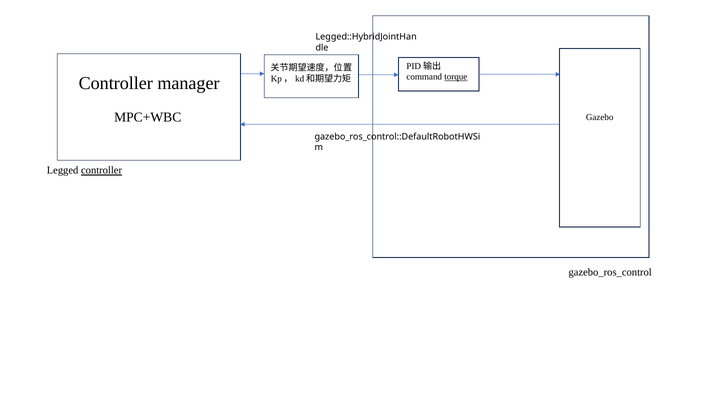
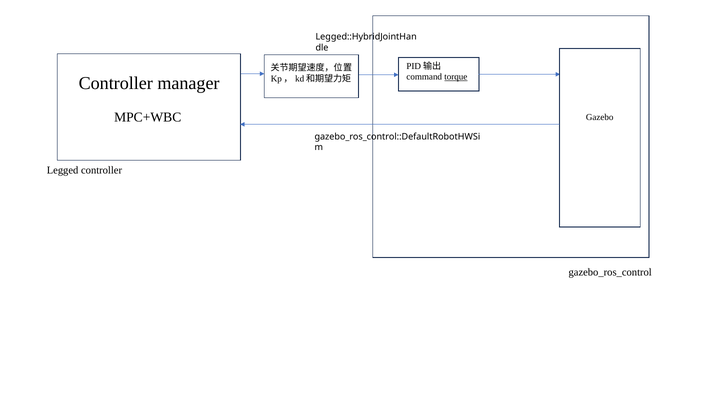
controller at (102, 170) underline: present -> none
